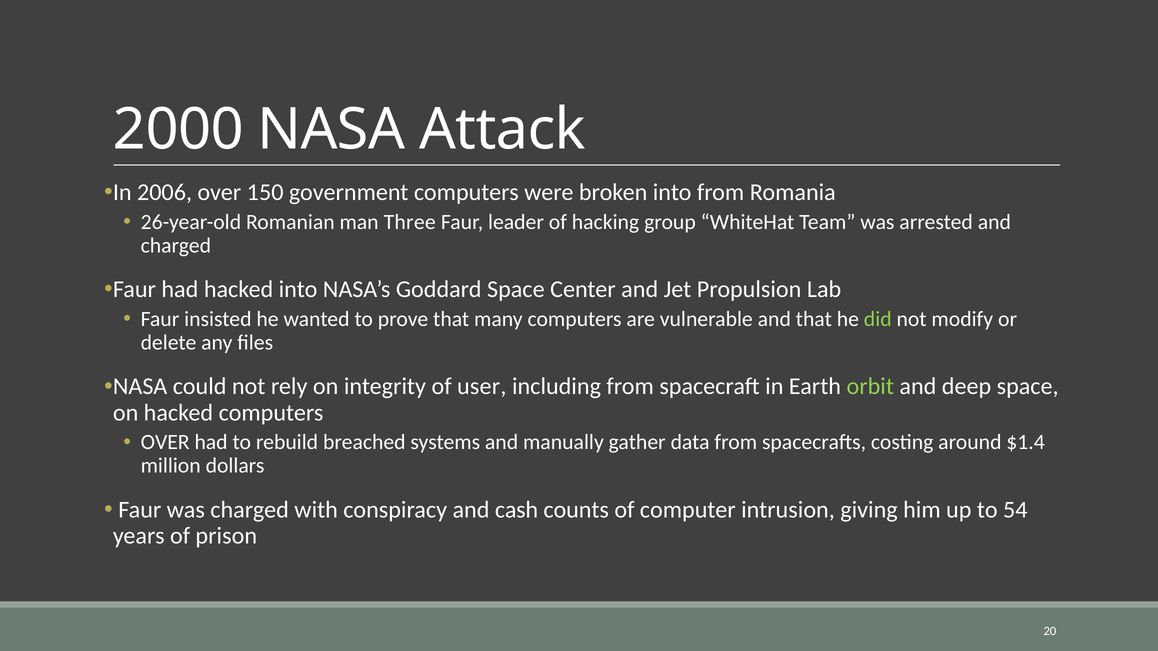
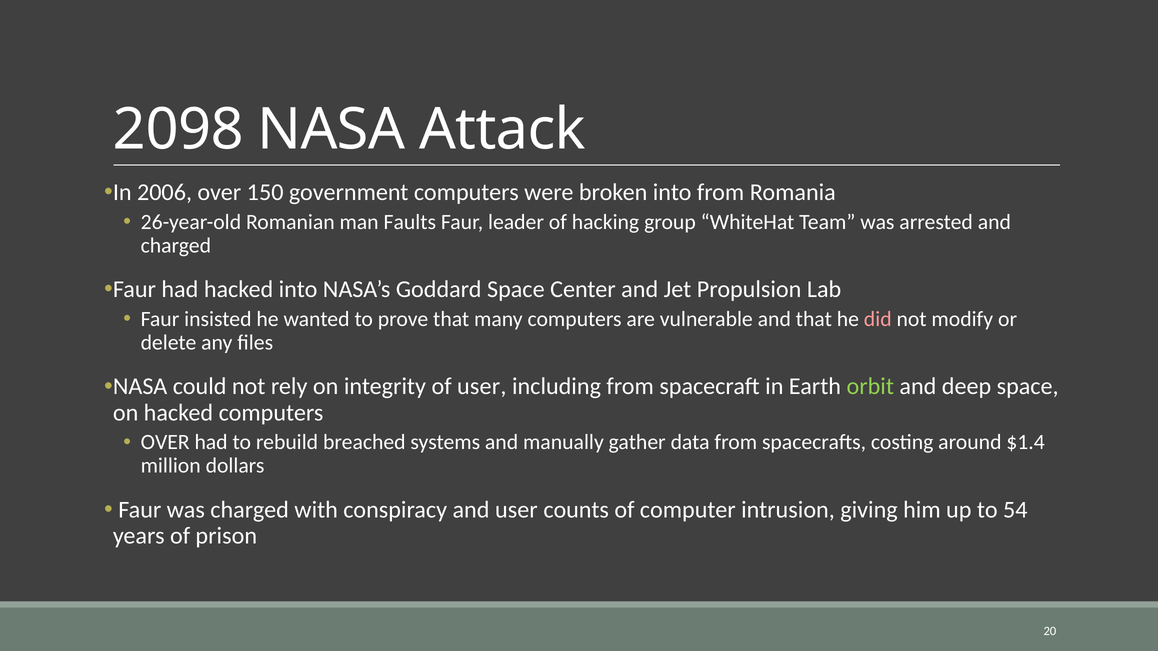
2000: 2000 -> 2098
Three: Three -> Faults
did colour: light green -> pink
and cash: cash -> user
